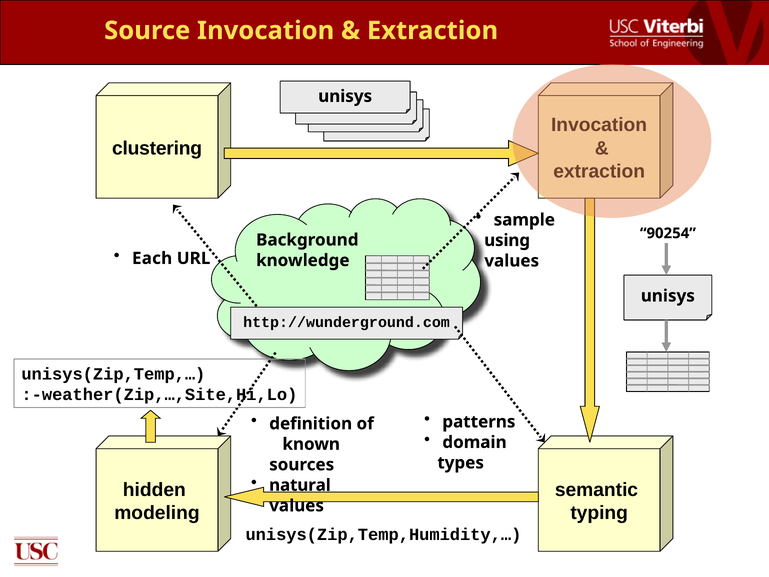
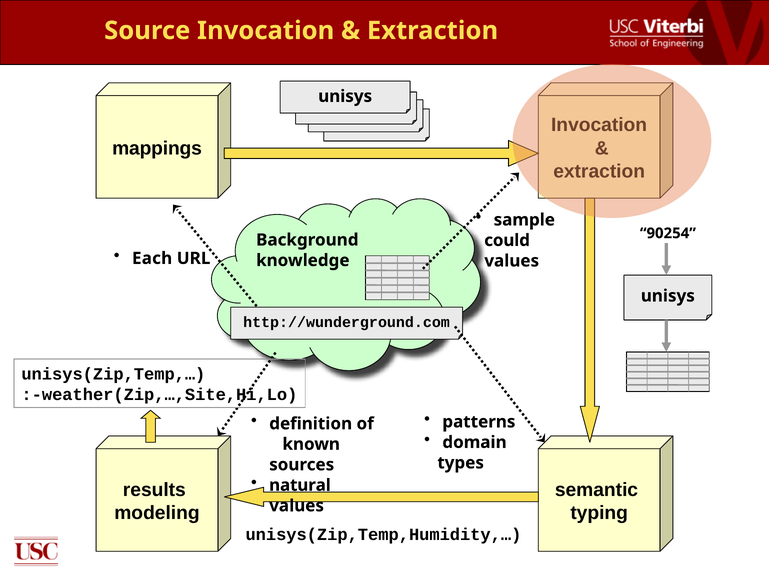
clustering: clustering -> mappings
using: using -> could
hidden: hidden -> results
